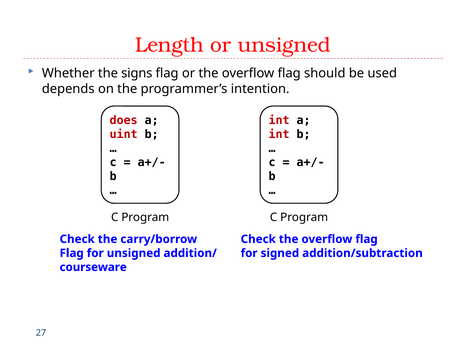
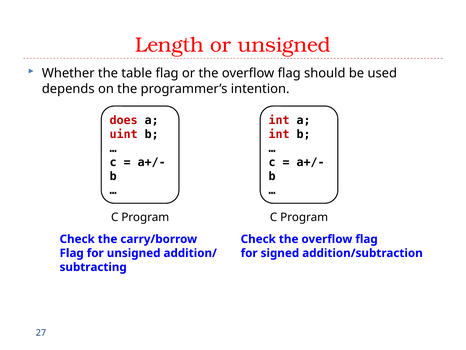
signs: signs -> table
courseware: courseware -> subtracting
